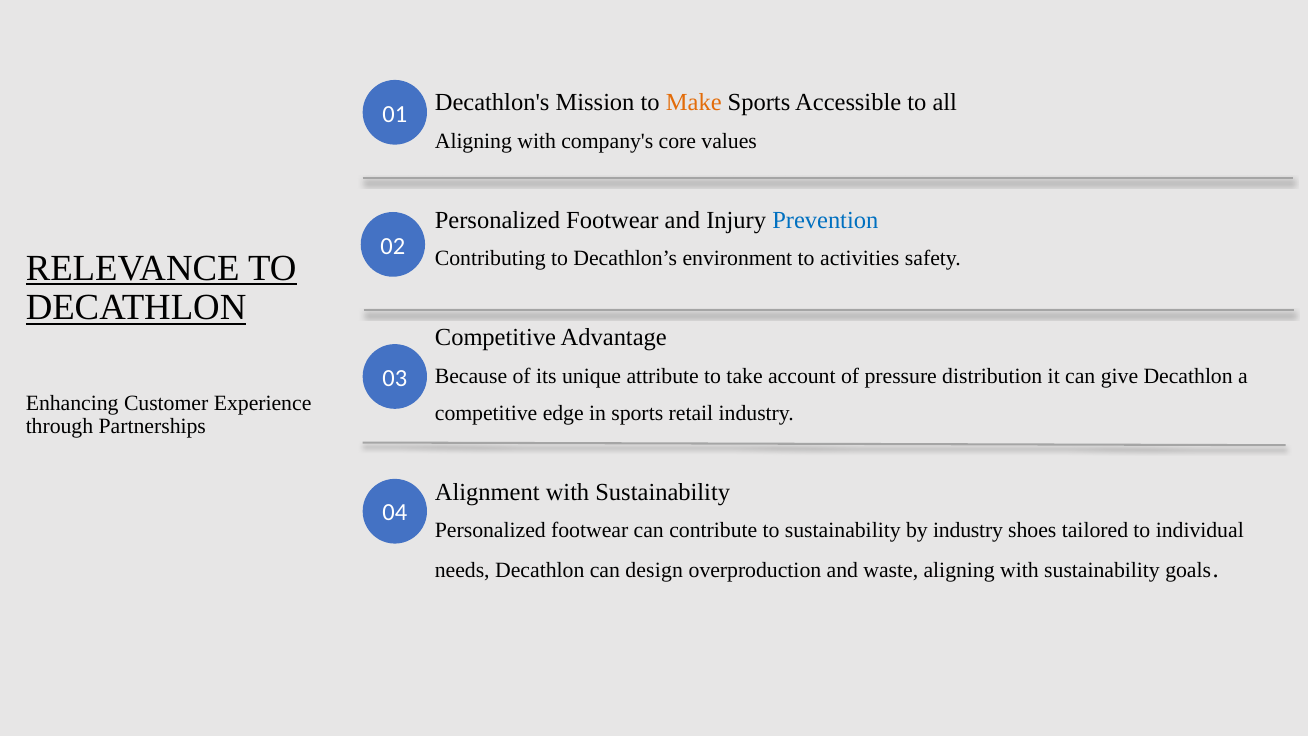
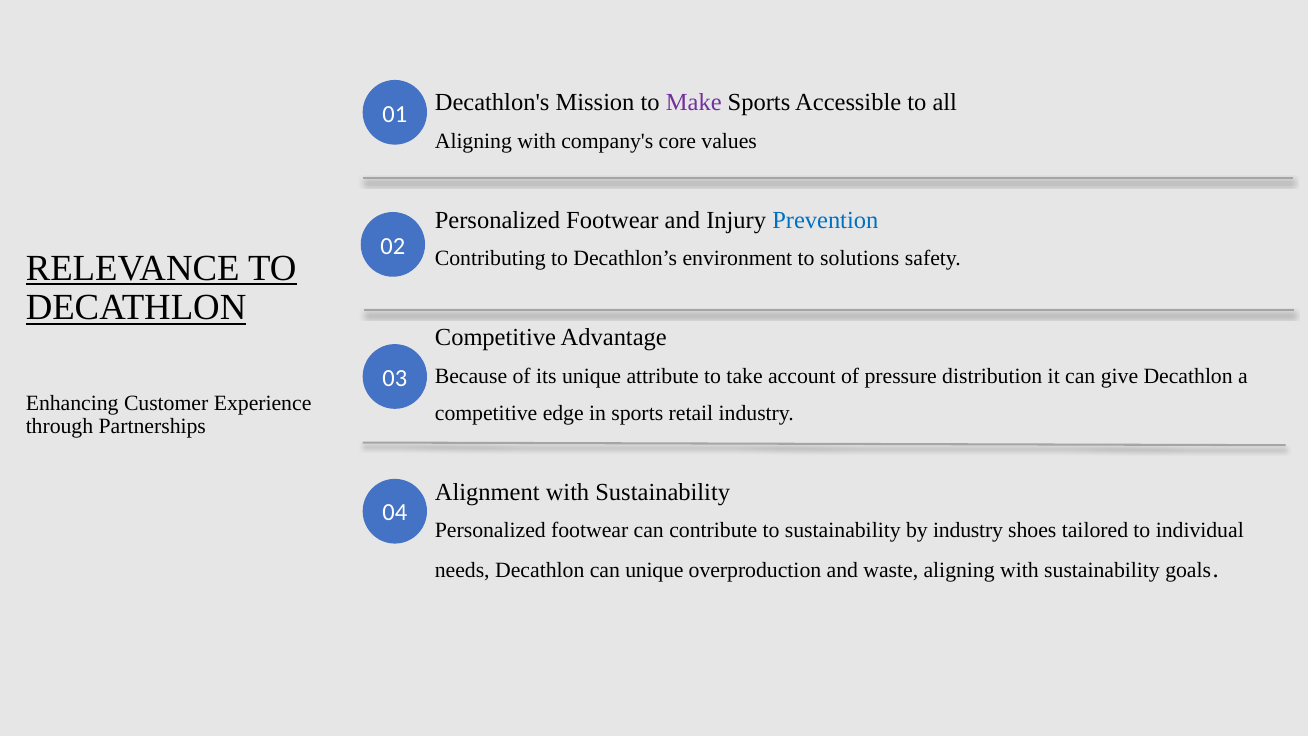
Make colour: orange -> purple
activities: activities -> solutions
can design: design -> unique
